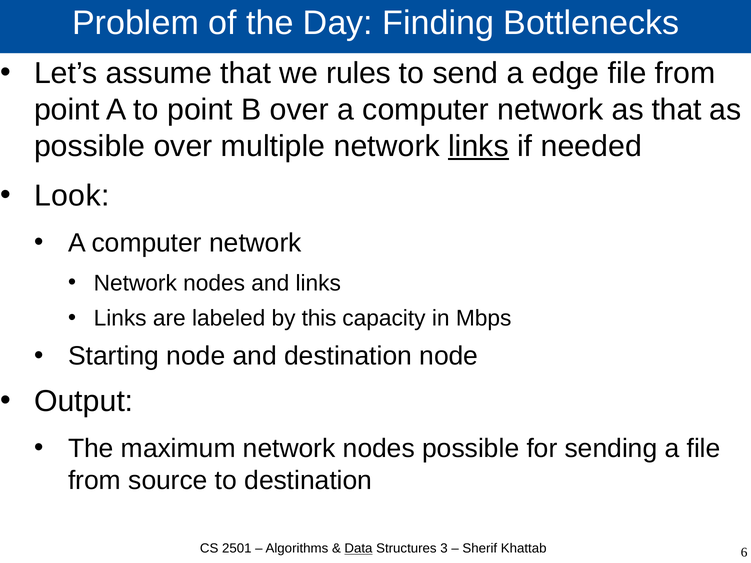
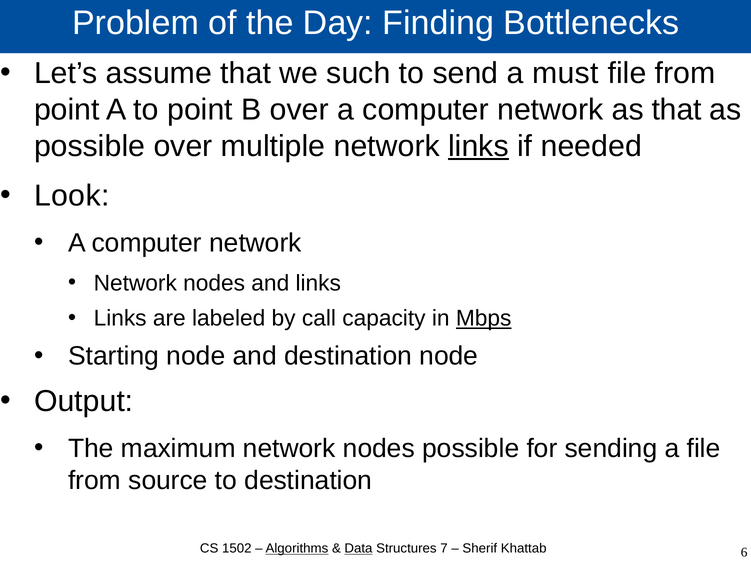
rules: rules -> such
edge: edge -> must
this: this -> call
Mbps underline: none -> present
2501: 2501 -> 1502
Algorithms underline: none -> present
3: 3 -> 7
